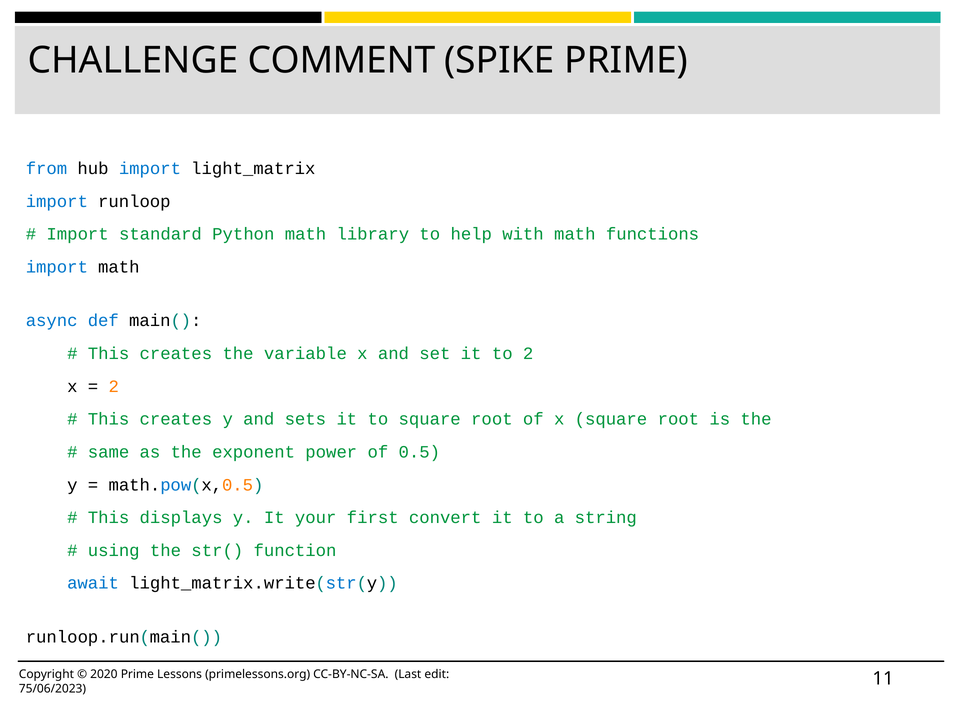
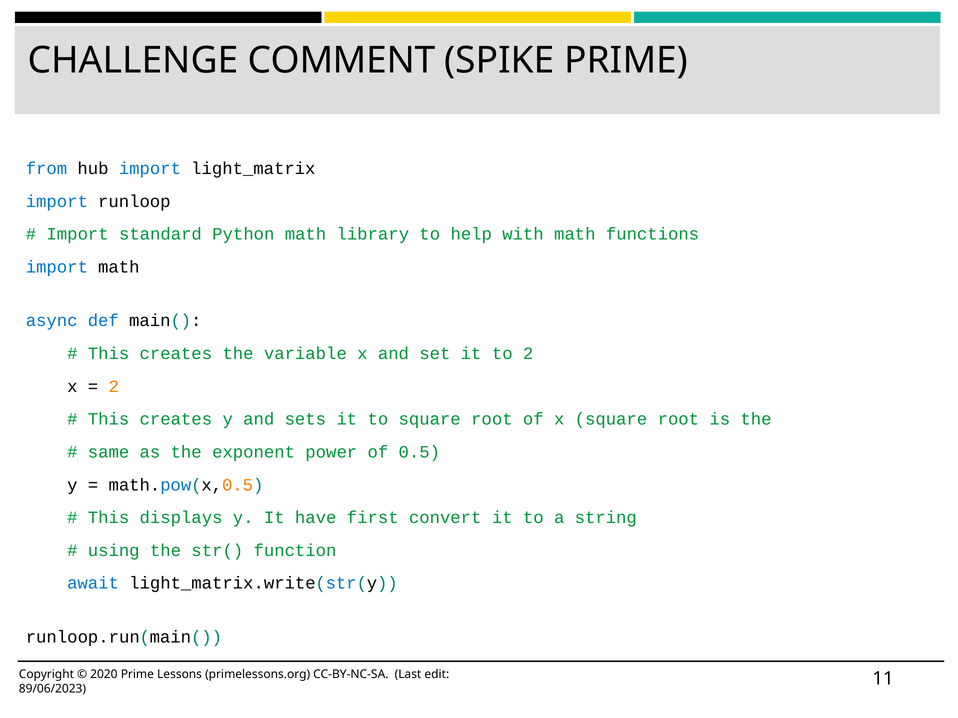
your: your -> have
75/06/2023: 75/06/2023 -> 89/06/2023
